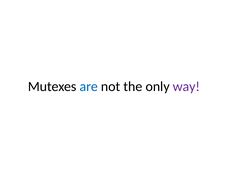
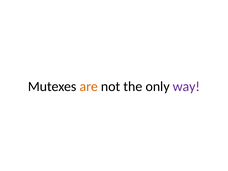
are colour: blue -> orange
